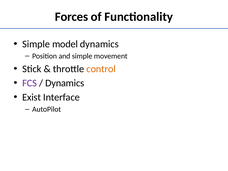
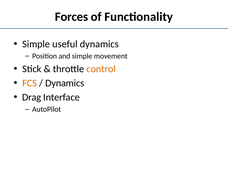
model: model -> useful
FCS colour: purple -> orange
Exist: Exist -> Drag
